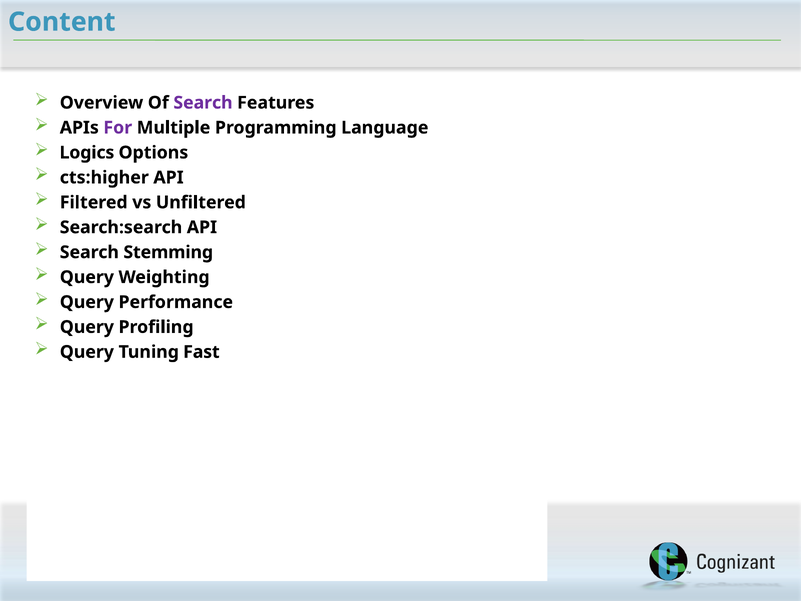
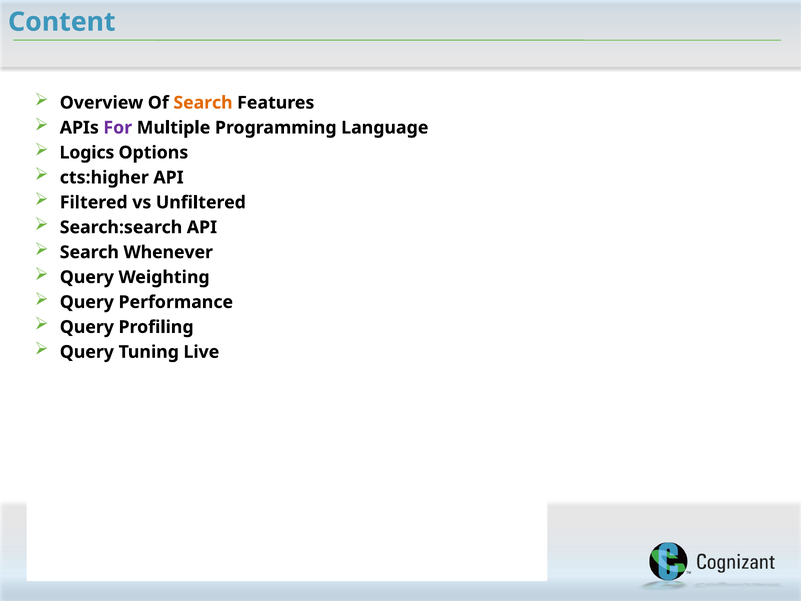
Search at (203, 103) colour: purple -> orange
Stemming: Stemming -> Whenever
Fast: Fast -> Live
